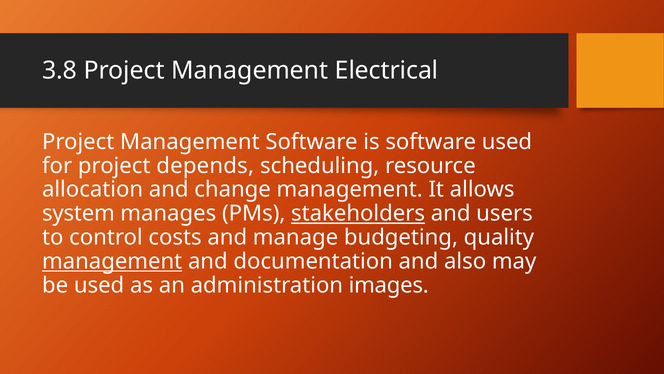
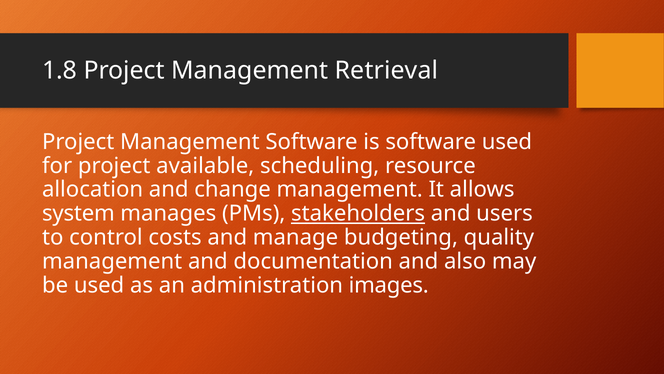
3.8: 3.8 -> 1.8
Electrical: Electrical -> Retrieval
depends: depends -> available
management at (112, 261) underline: present -> none
